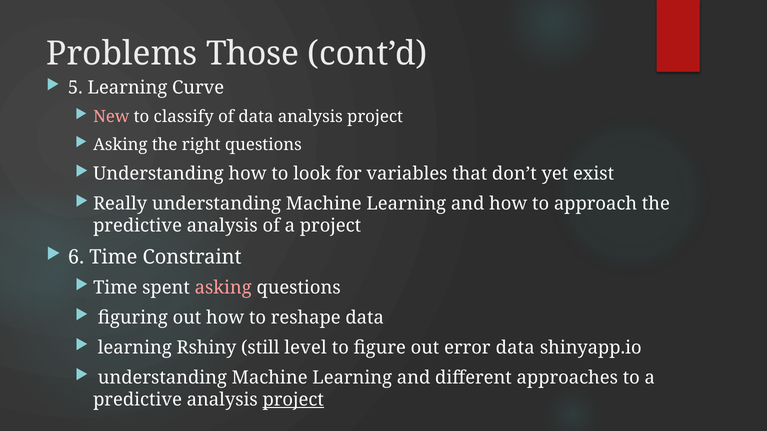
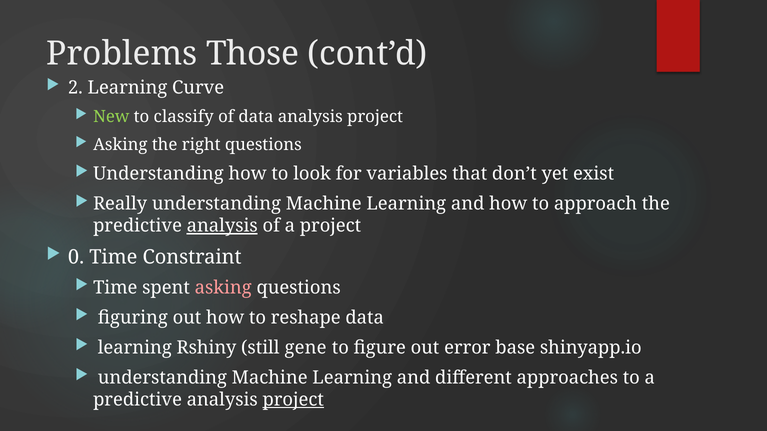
5: 5 -> 2
New colour: pink -> light green
analysis at (222, 226) underline: none -> present
6: 6 -> 0
level: level -> gene
error data: data -> base
